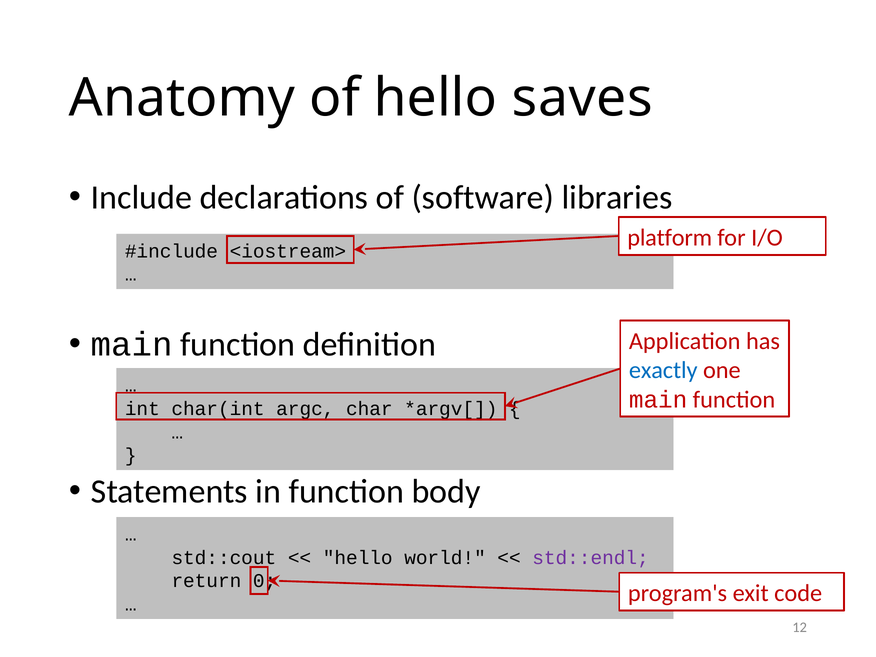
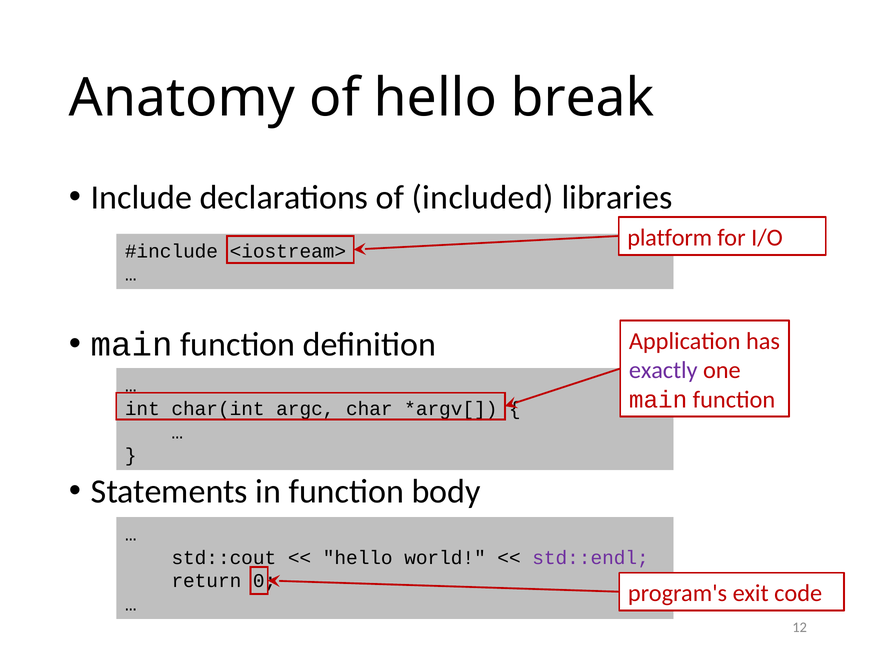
saves: saves -> break
software: software -> included
exactly colour: blue -> purple
